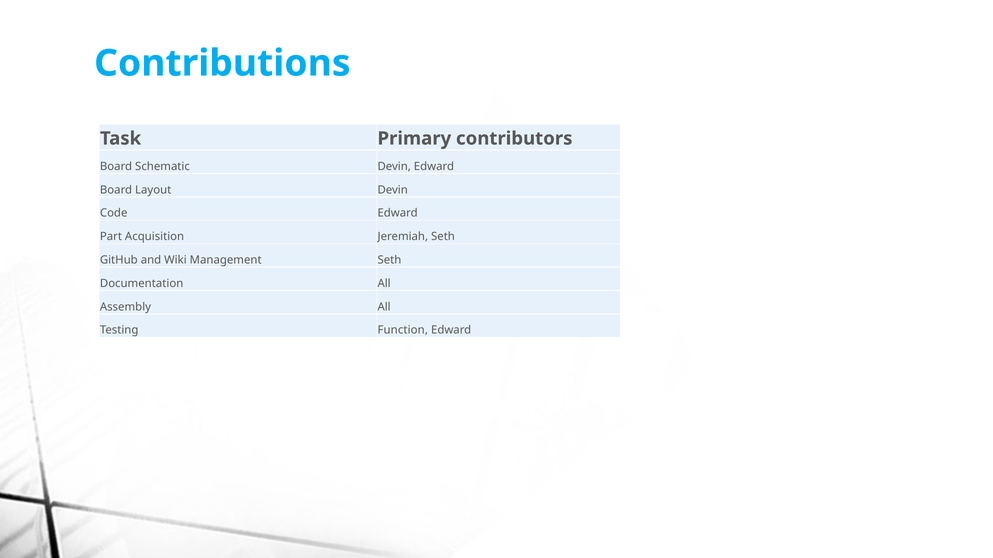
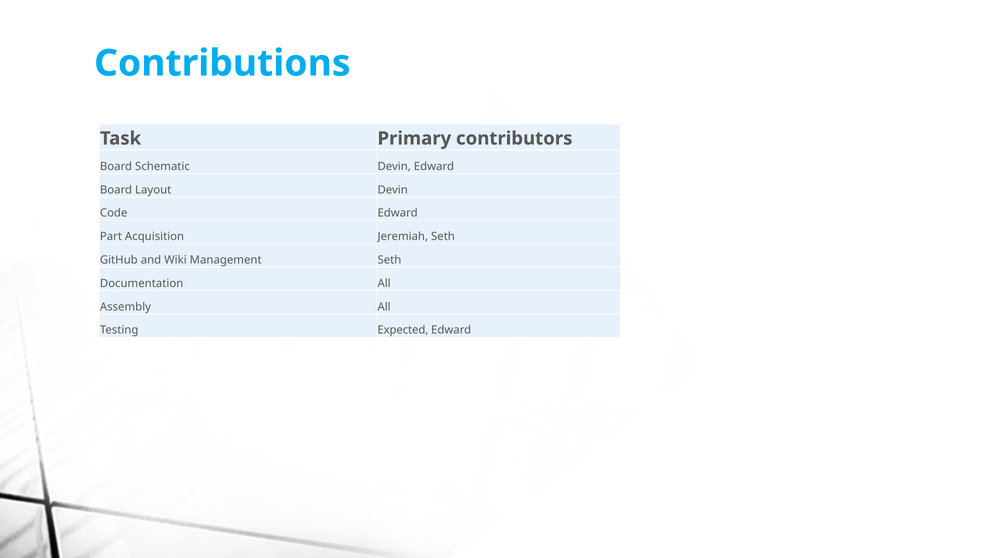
Function: Function -> Expected
